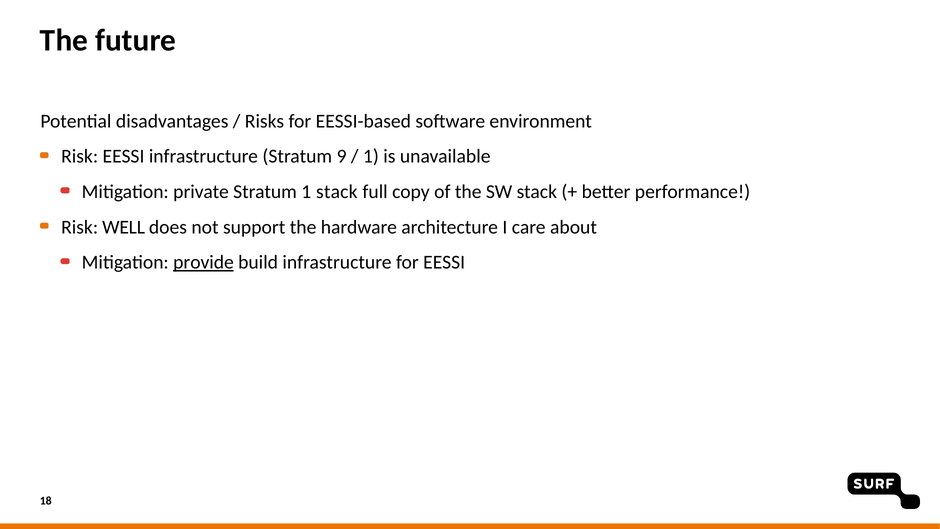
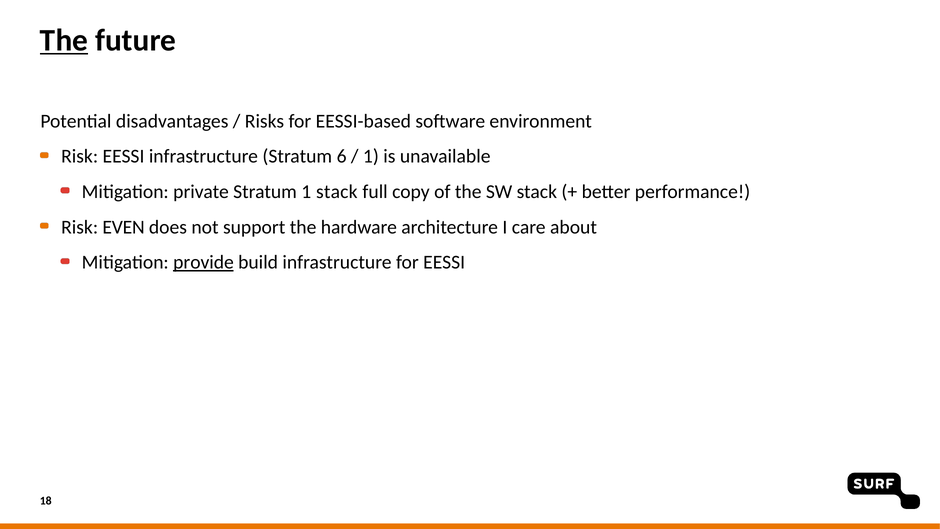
The at (64, 40) underline: none -> present
9: 9 -> 6
WELL: WELL -> EVEN
